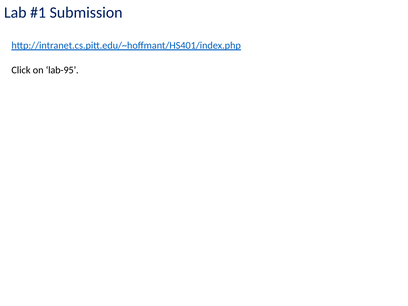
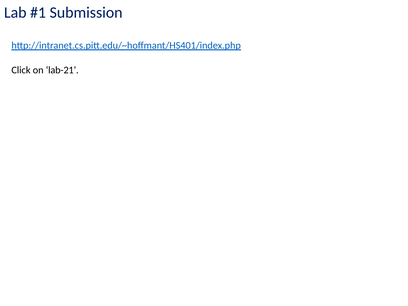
lab-95: lab-95 -> lab-21
